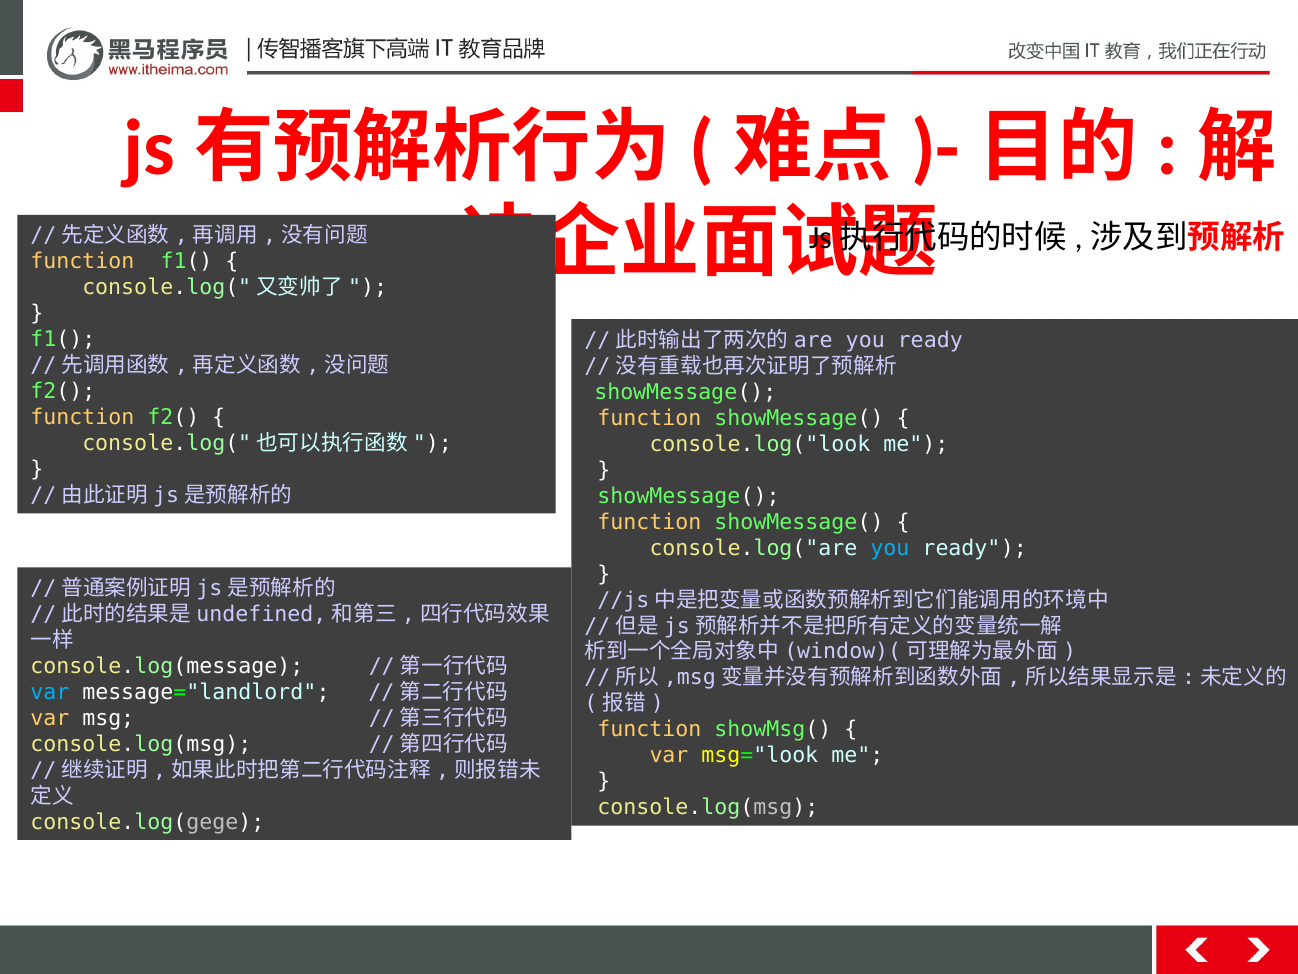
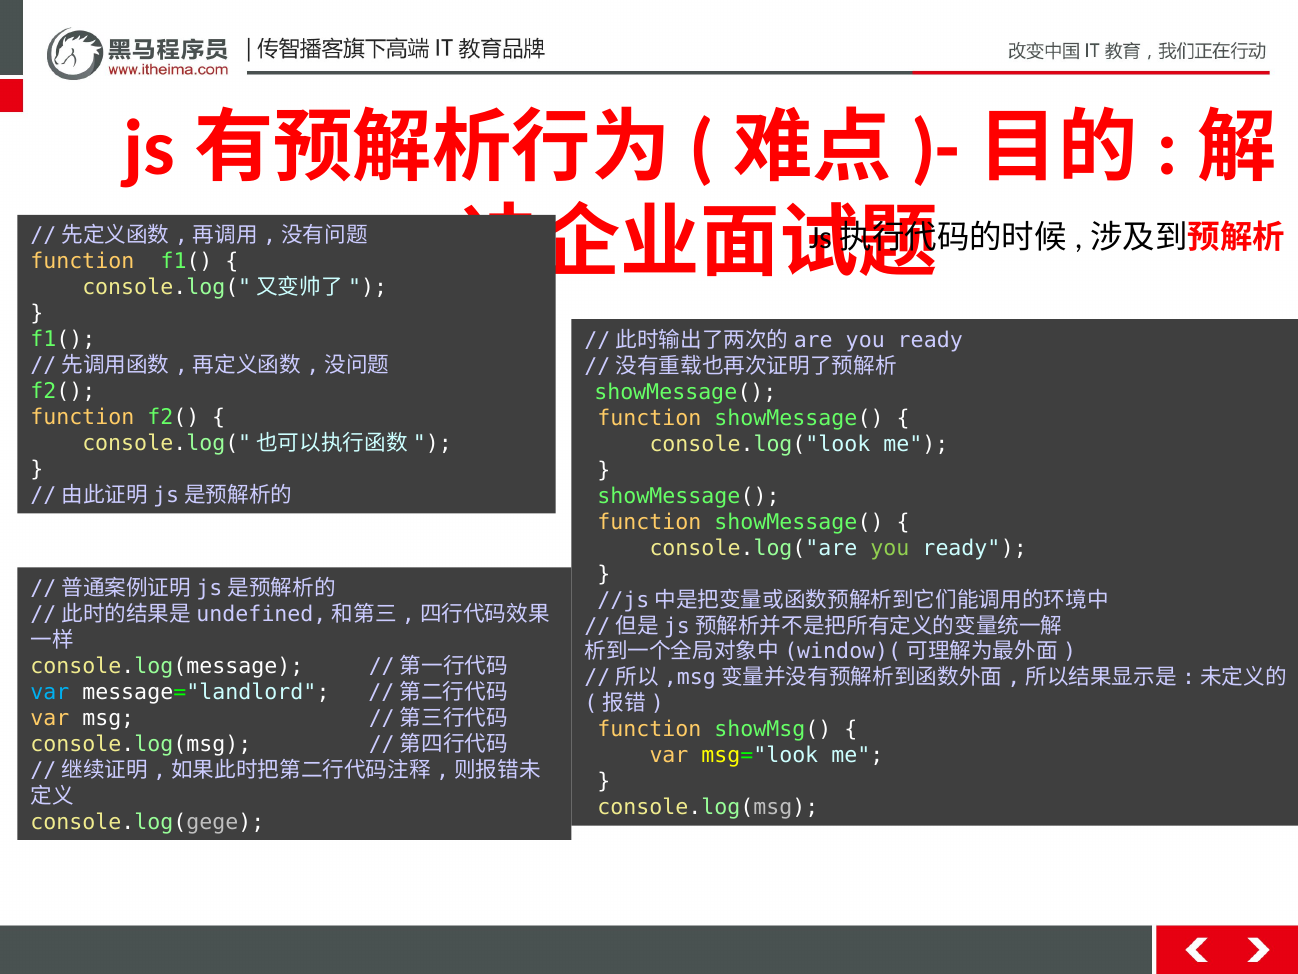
you at (890, 548) colour: light blue -> light green
